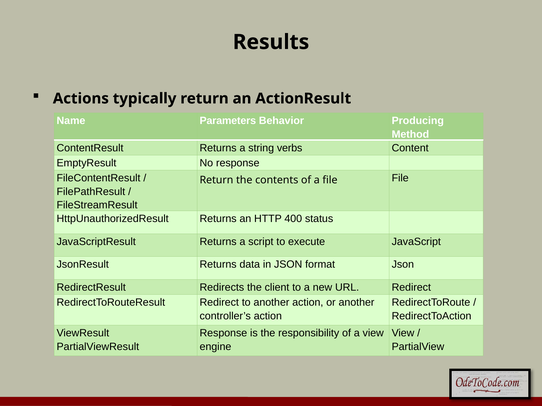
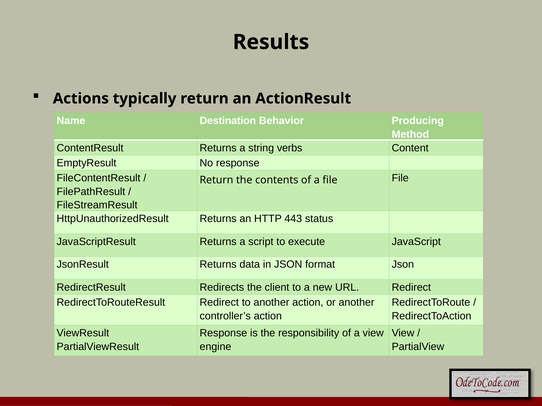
Parameters: Parameters -> Destination
400: 400 -> 443
